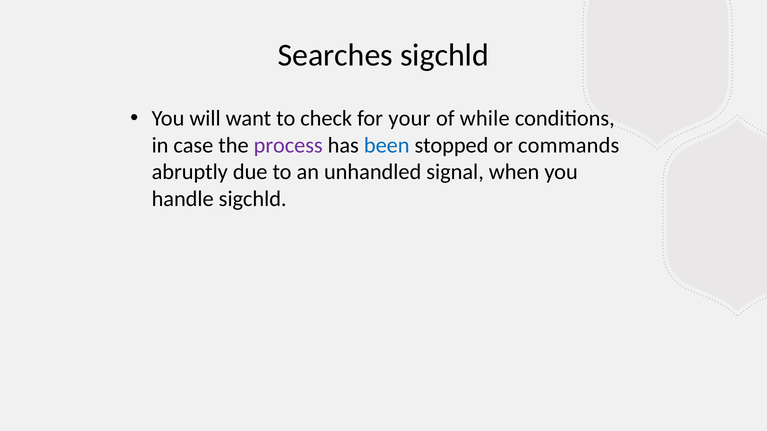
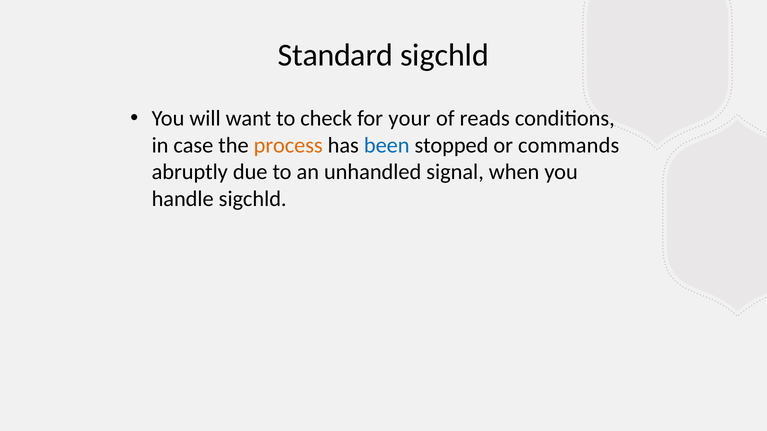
Searches: Searches -> Standard
while: while -> reads
process colour: purple -> orange
